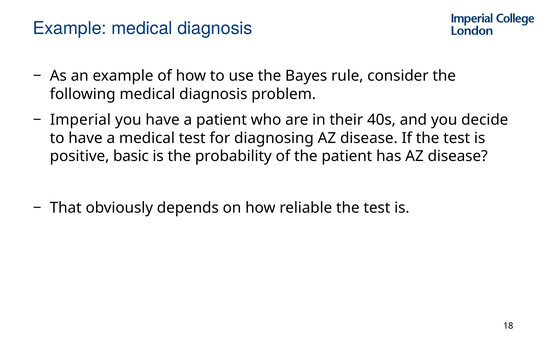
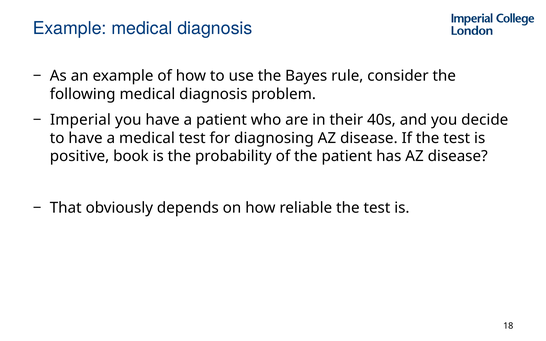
basic: basic -> book
